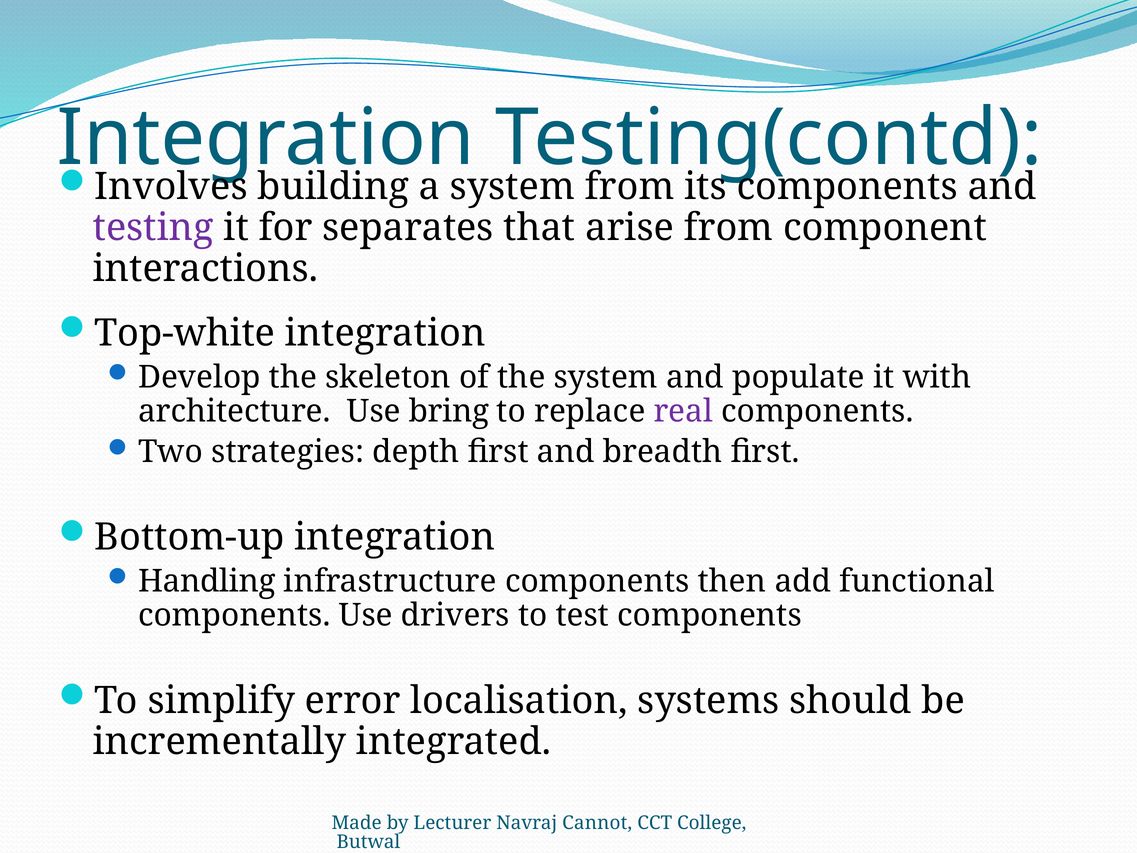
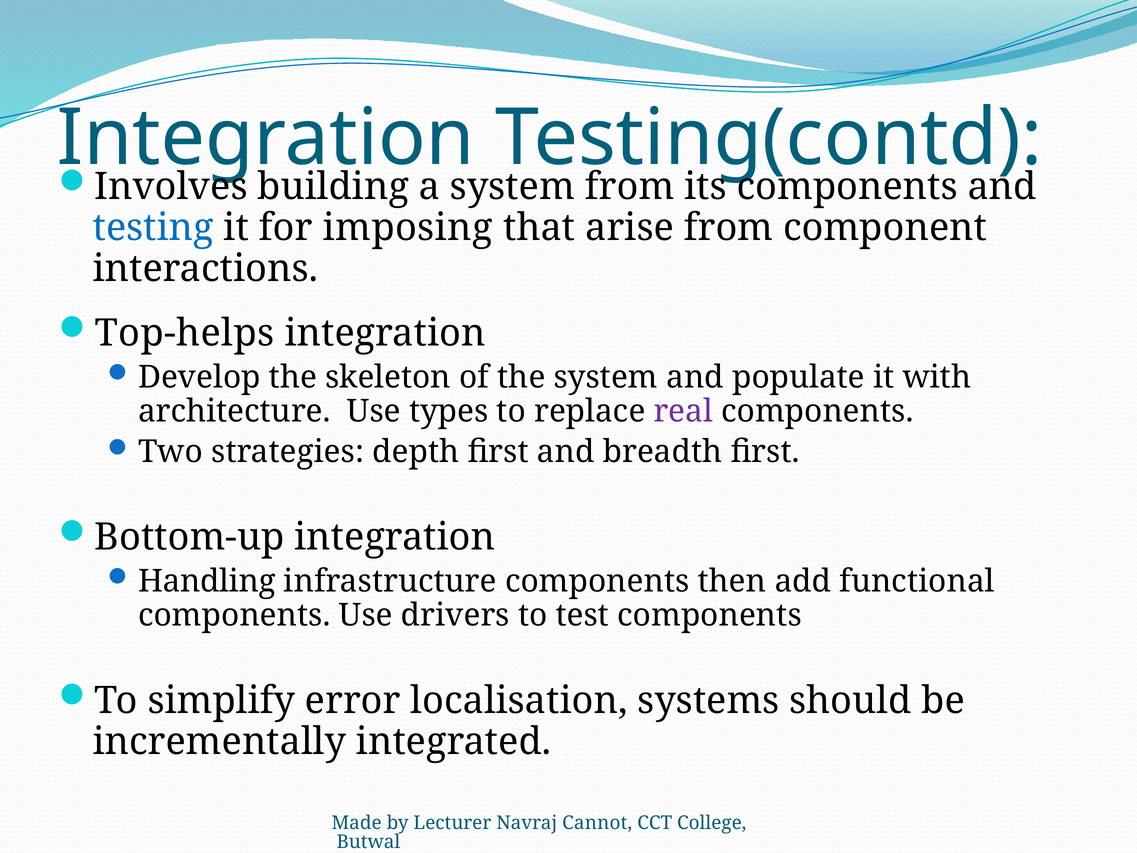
testing colour: purple -> blue
separates: separates -> imposing
Top-white: Top-white -> Top-helps
bring: bring -> types
